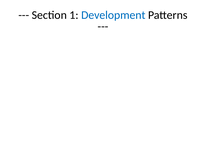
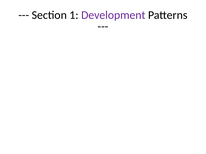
Development colour: blue -> purple
